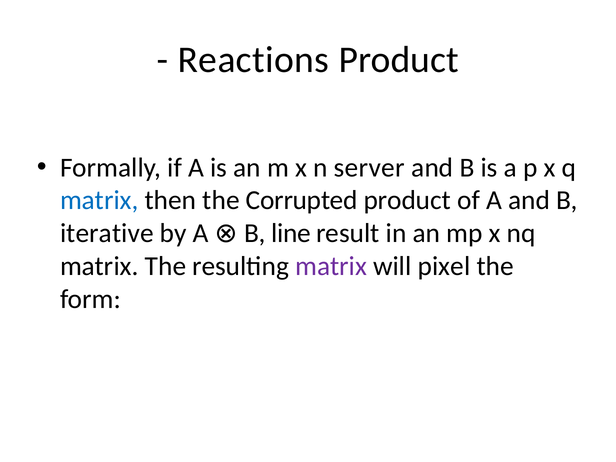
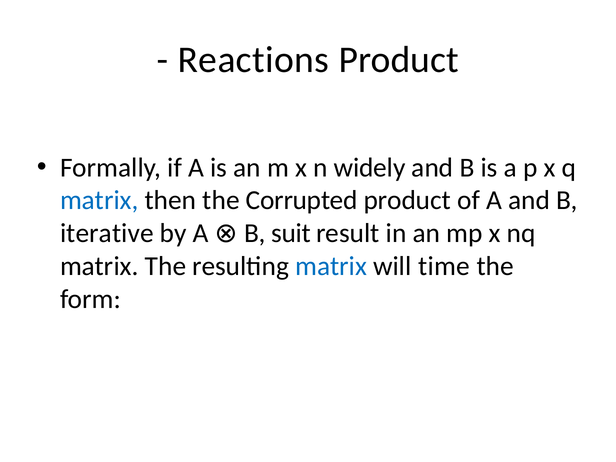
server: server -> widely
line: line -> suit
matrix at (331, 266) colour: purple -> blue
pixel: pixel -> time
